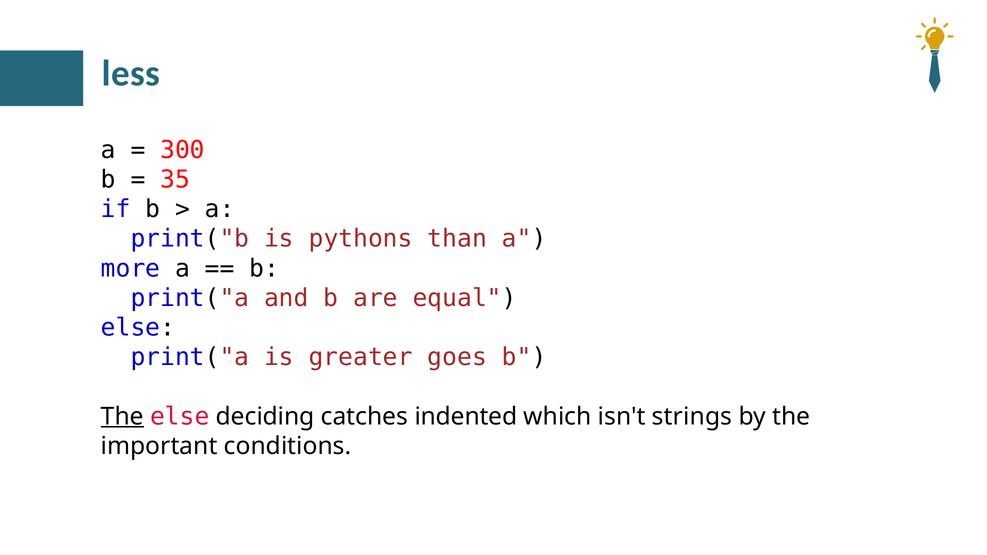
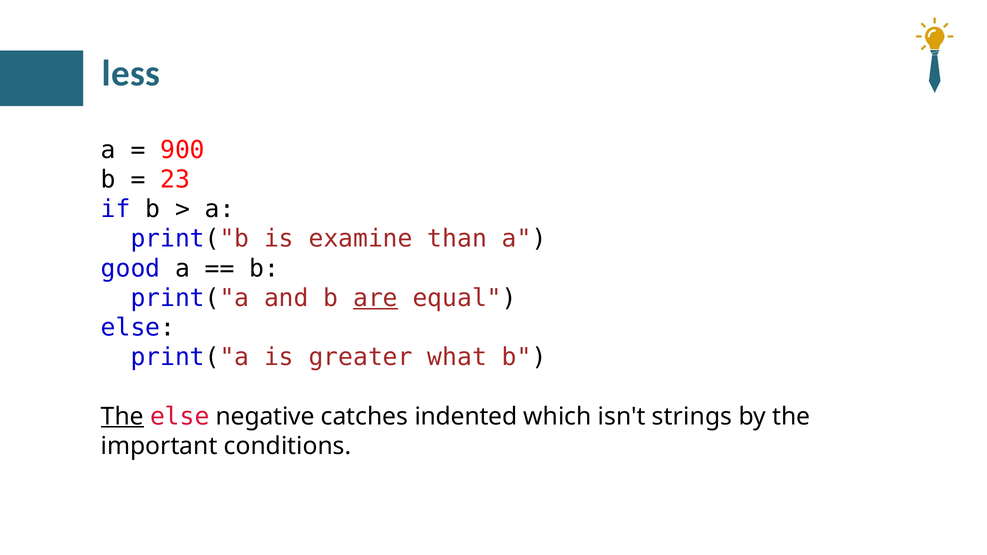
300: 300 -> 900
35: 35 -> 23
pythons: pythons -> examine
more: more -> good
are underline: none -> present
goes: goes -> what
deciding: deciding -> negative
